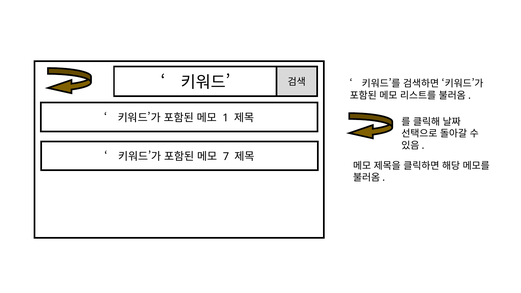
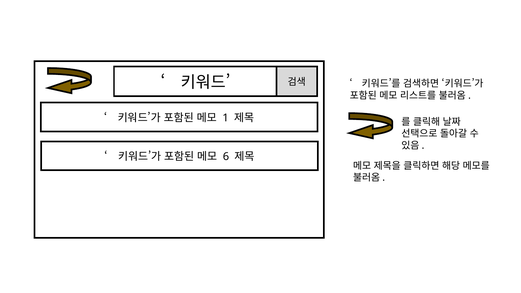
7: 7 -> 6
